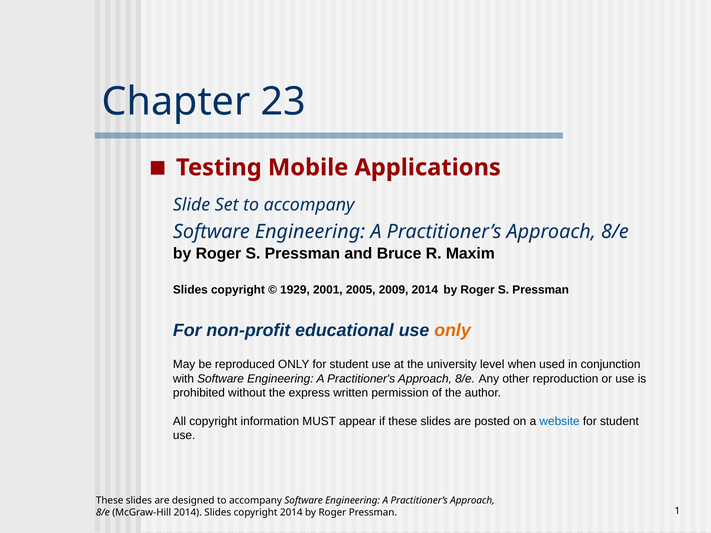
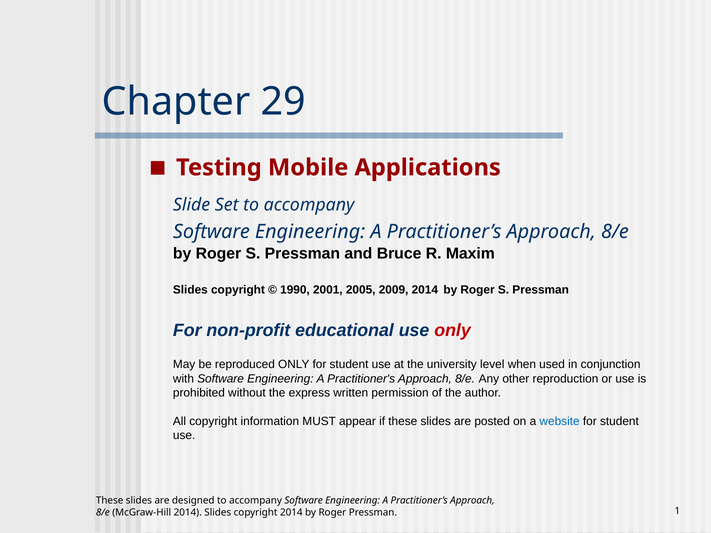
23: 23 -> 29
1929: 1929 -> 1990
only at (453, 331) colour: orange -> red
